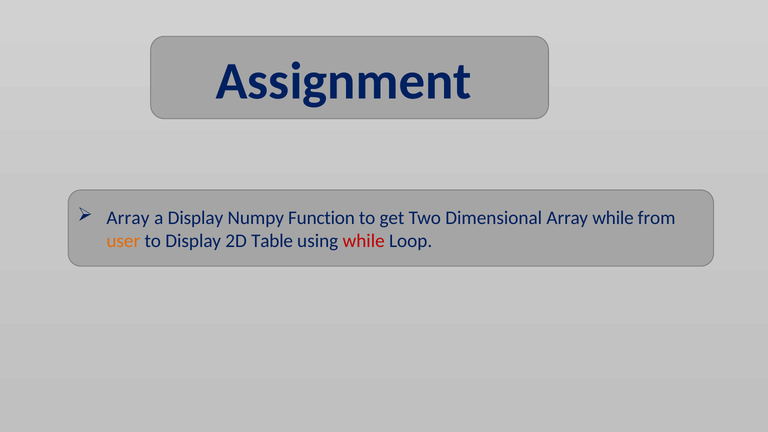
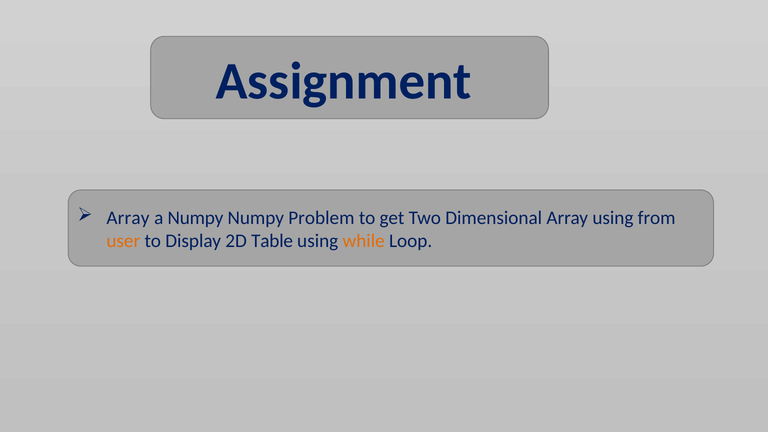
a Display: Display -> Numpy
Function: Function -> Problem
Array while: while -> using
while at (364, 241) colour: red -> orange
